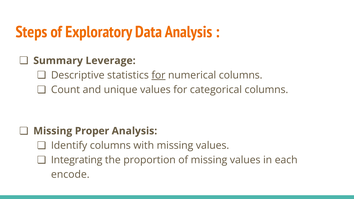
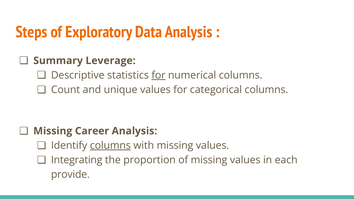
Proper: Proper -> Career
columns at (110, 146) underline: none -> present
encode: encode -> provide
